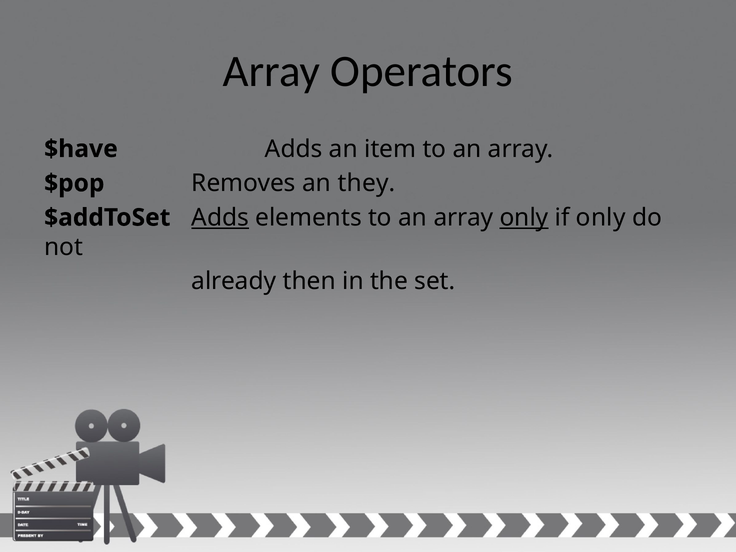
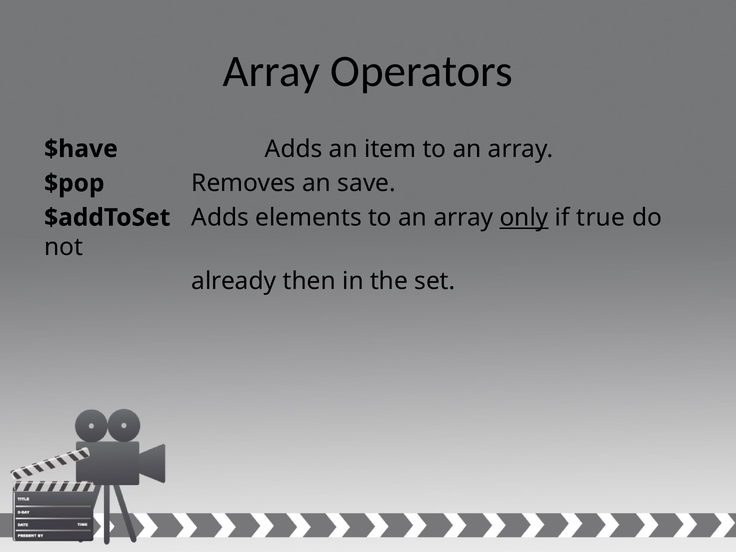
they: they -> save
Adds at (220, 218) underline: present -> none
if only: only -> true
